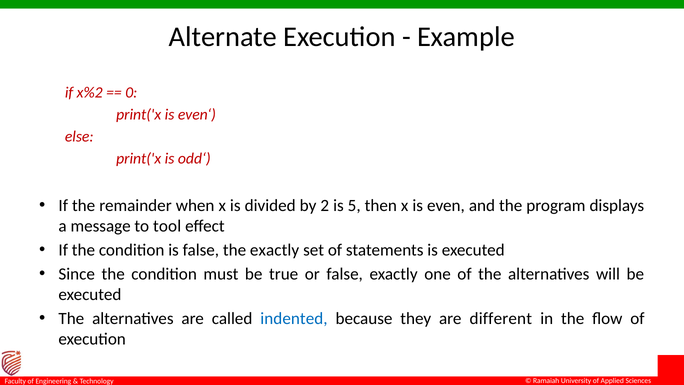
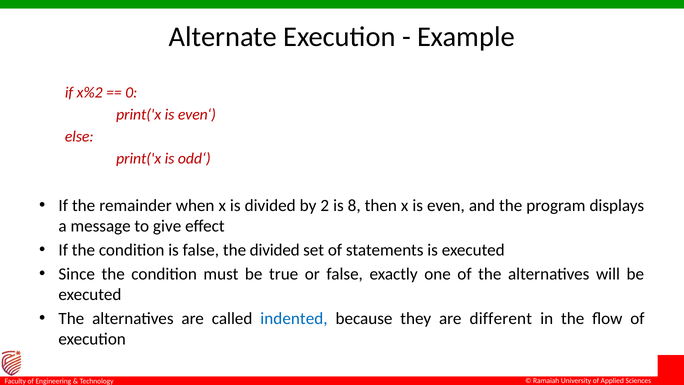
5: 5 -> 8
tool: tool -> give
the exactly: exactly -> divided
